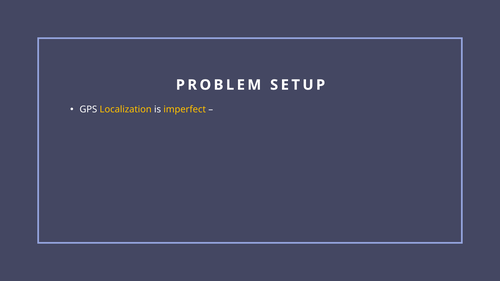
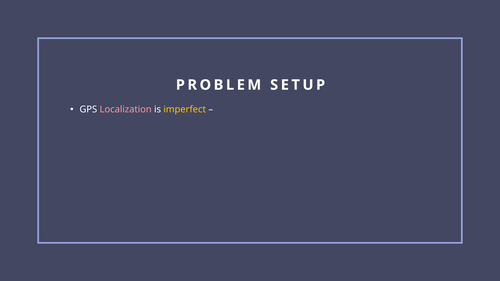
Localization colour: yellow -> pink
